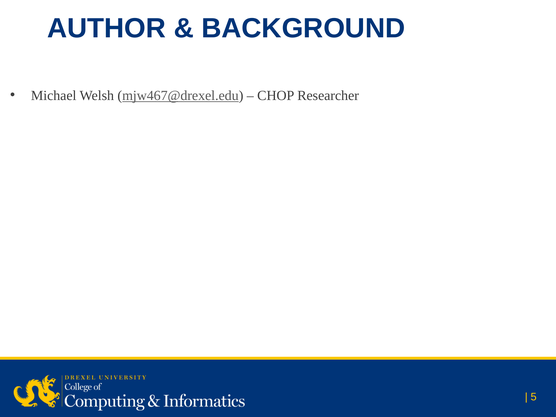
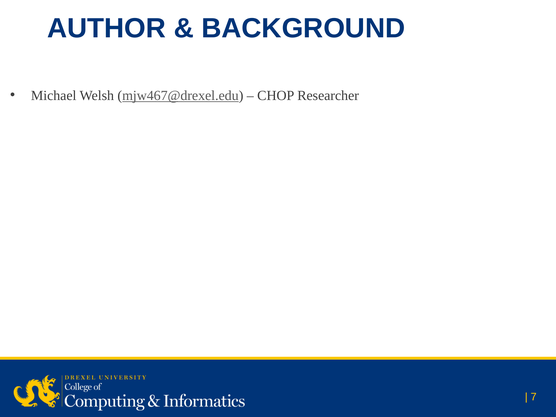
5: 5 -> 7
